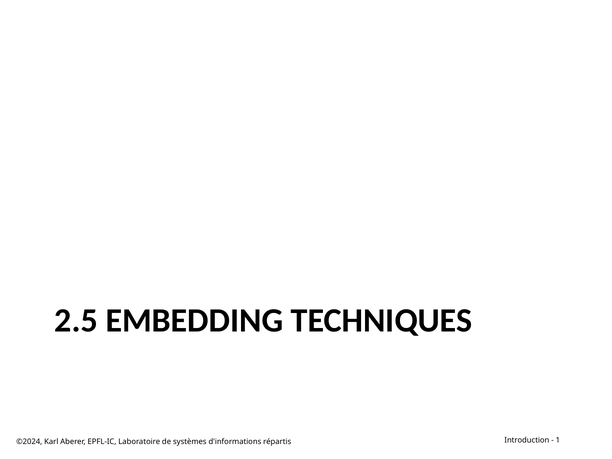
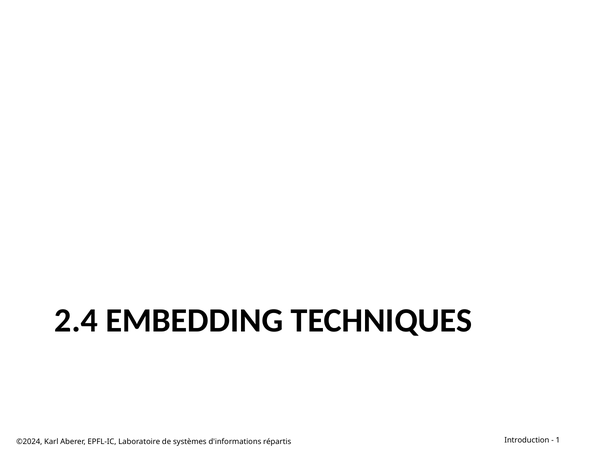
2.5: 2.5 -> 2.4
